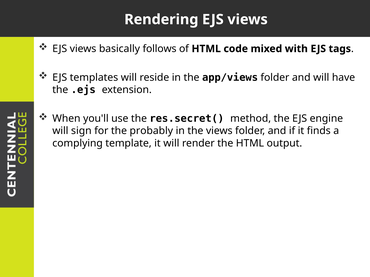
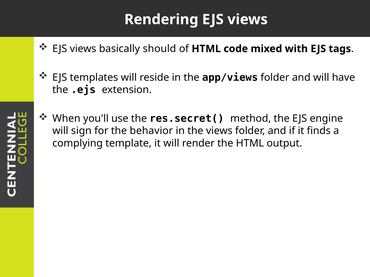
follows: follows -> should
probably: probably -> behavior
